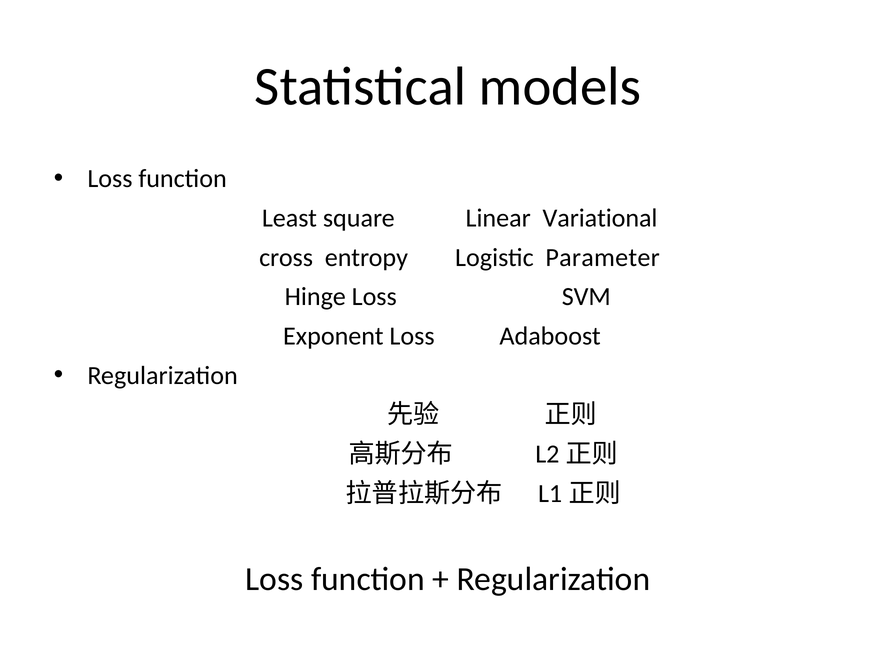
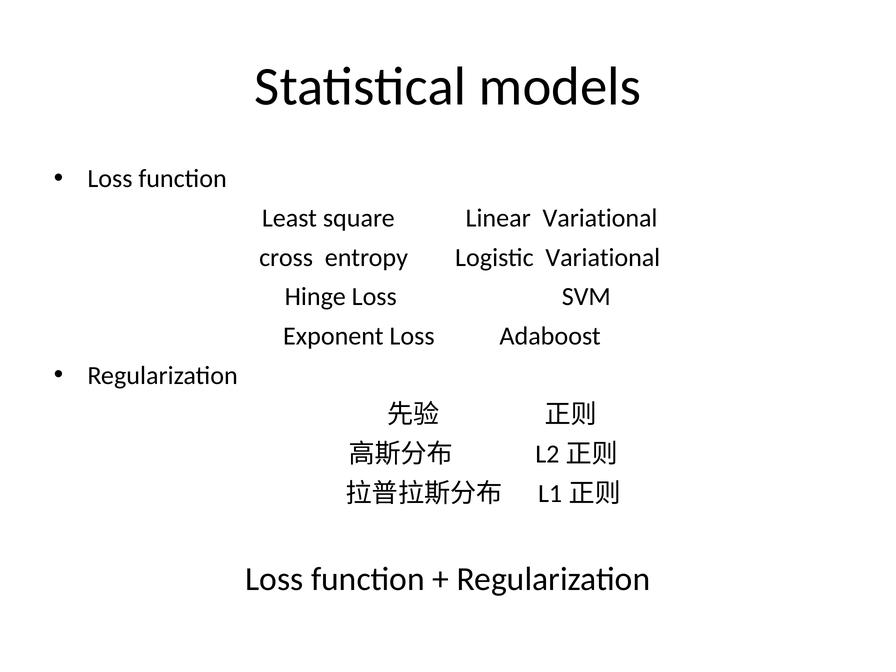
Logistic Parameter: Parameter -> Variational
